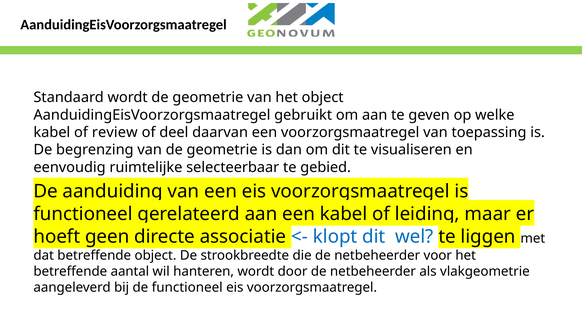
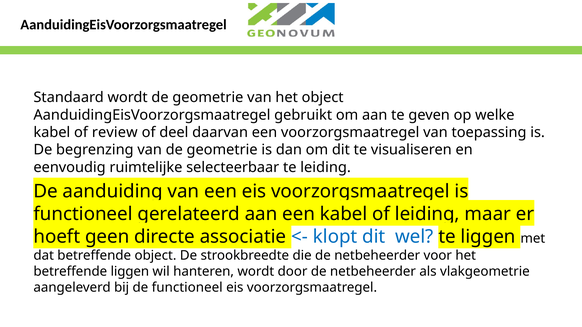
te gebied: gebied -> leiding
betreffende aantal: aantal -> liggen
